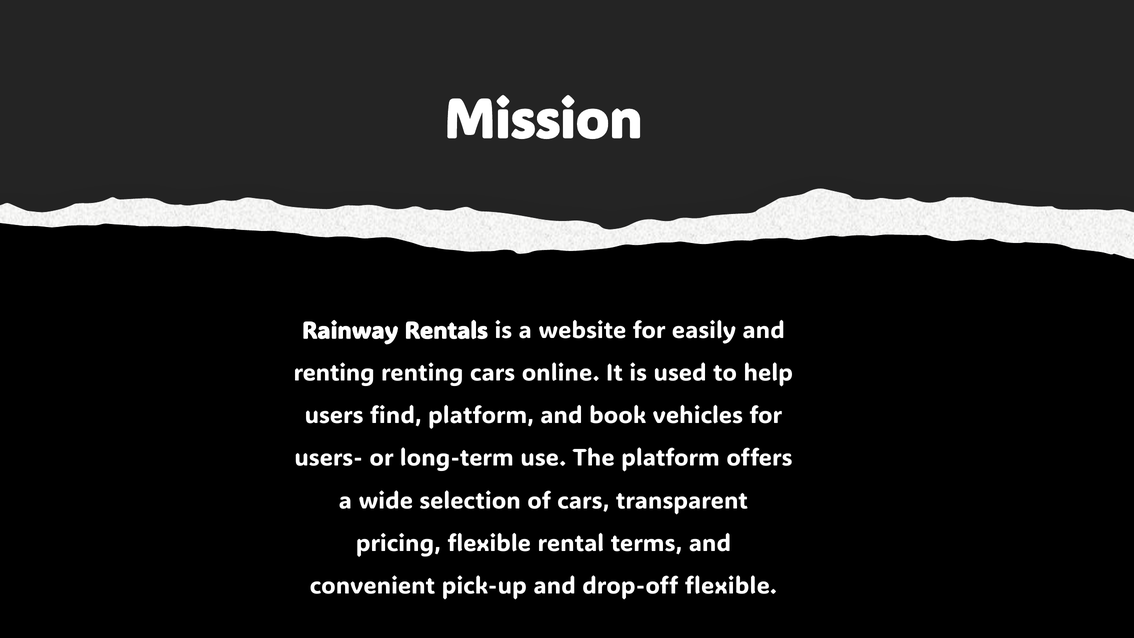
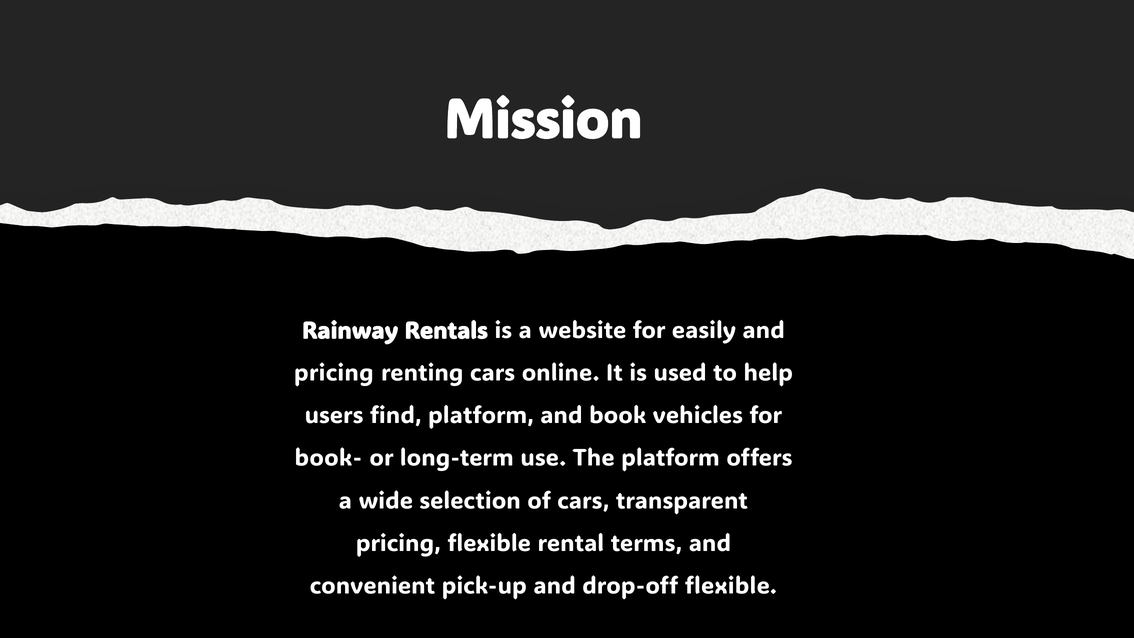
renting at (334, 373): renting -> pricing
users-: users- -> book-
